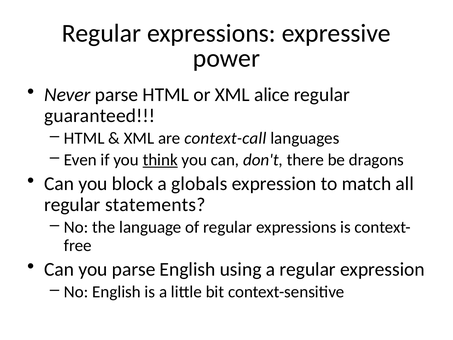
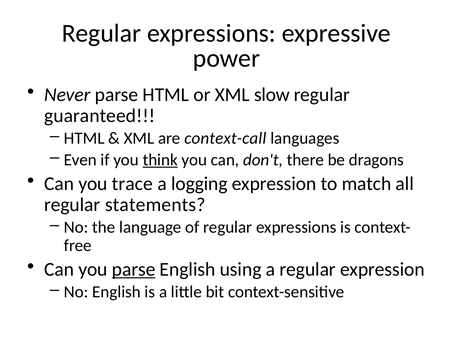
alice: alice -> slow
block: block -> trace
globals: globals -> logging
parse at (134, 269) underline: none -> present
